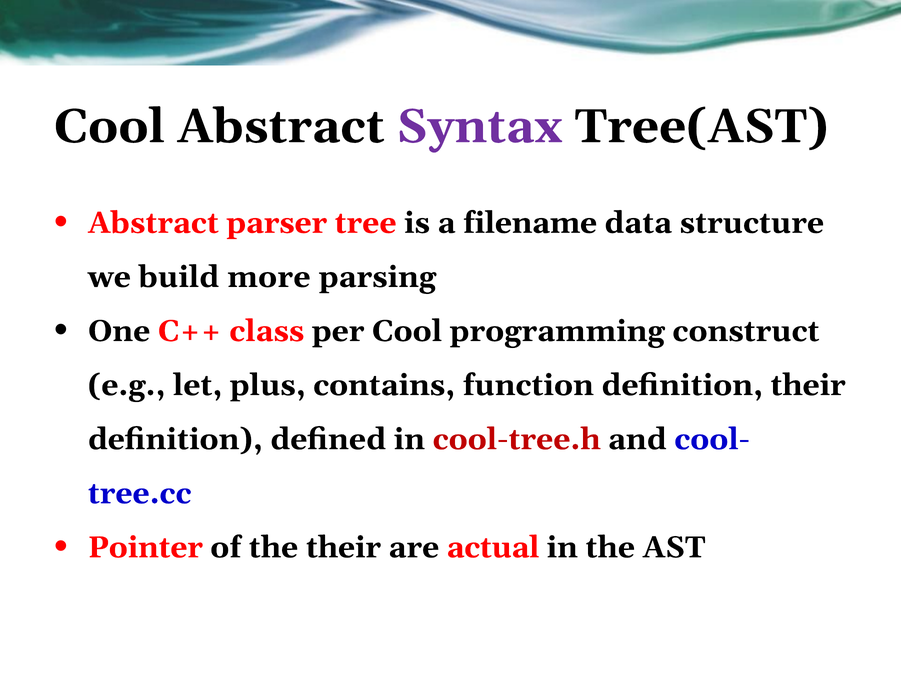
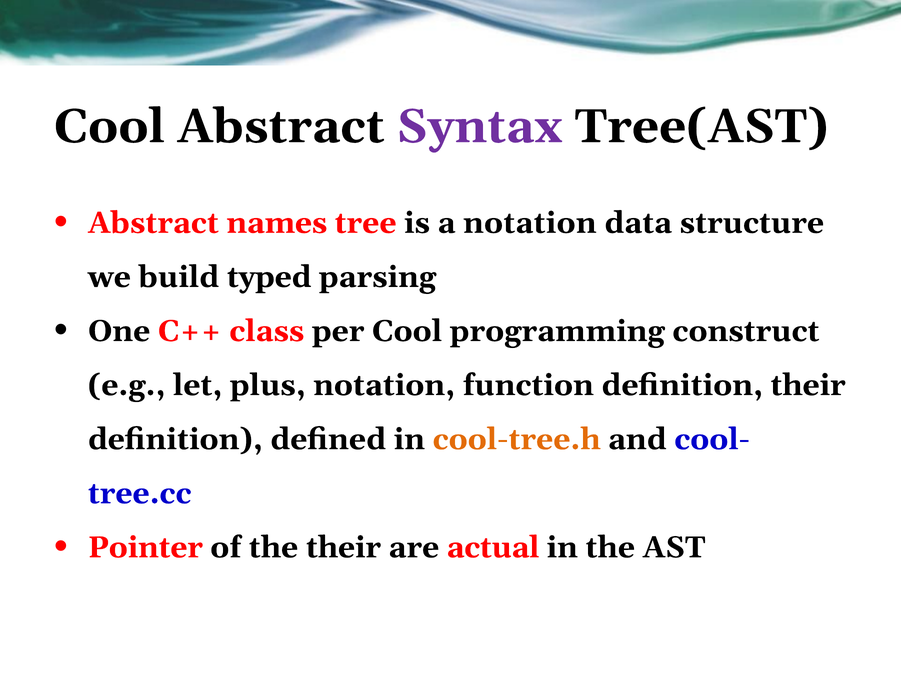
parser: parser -> names
a filename: filename -> notation
more: more -> typed
plus contains: contains -> notation
cool-tree.h colour: red -> orange
